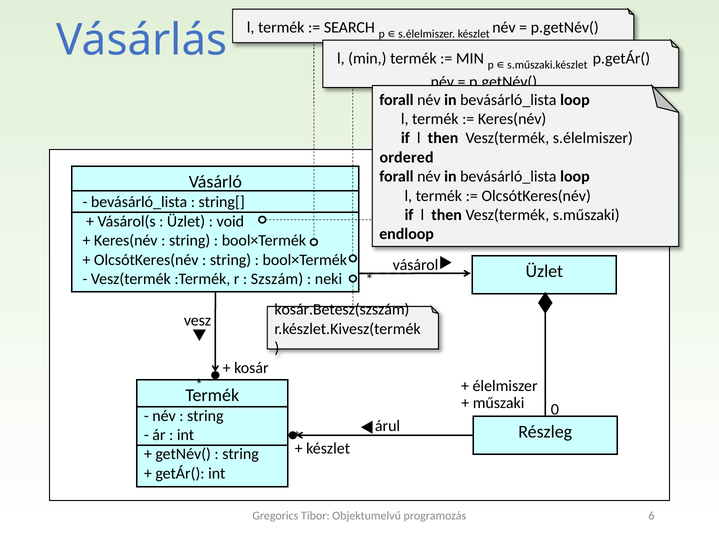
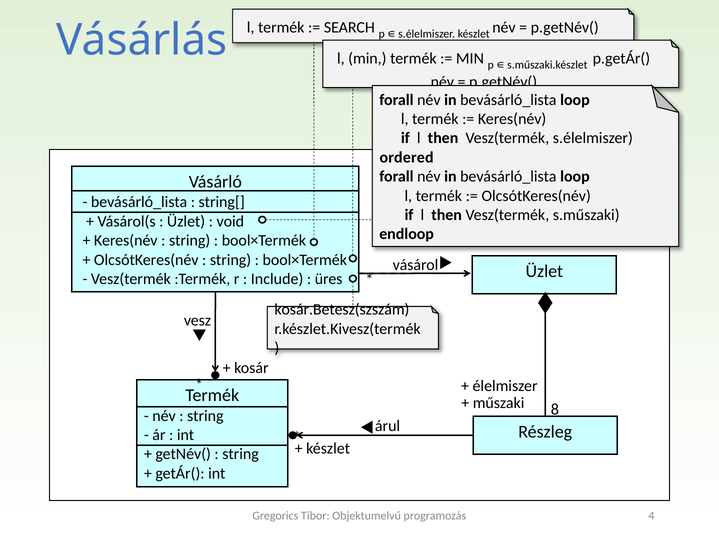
Szszám: Szszám -> Include
neki: neki -> üres
0: 0 -> 8
6: 6 -> 4
